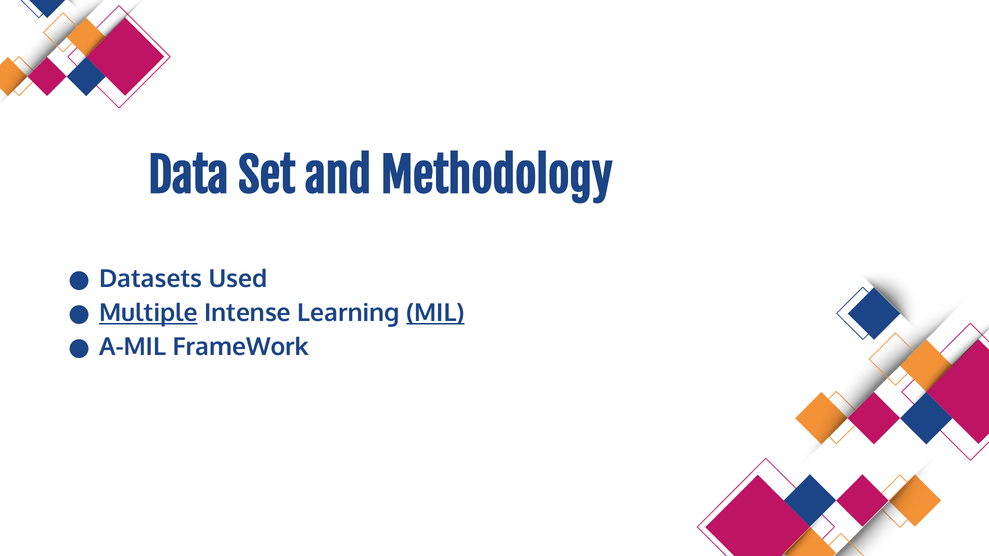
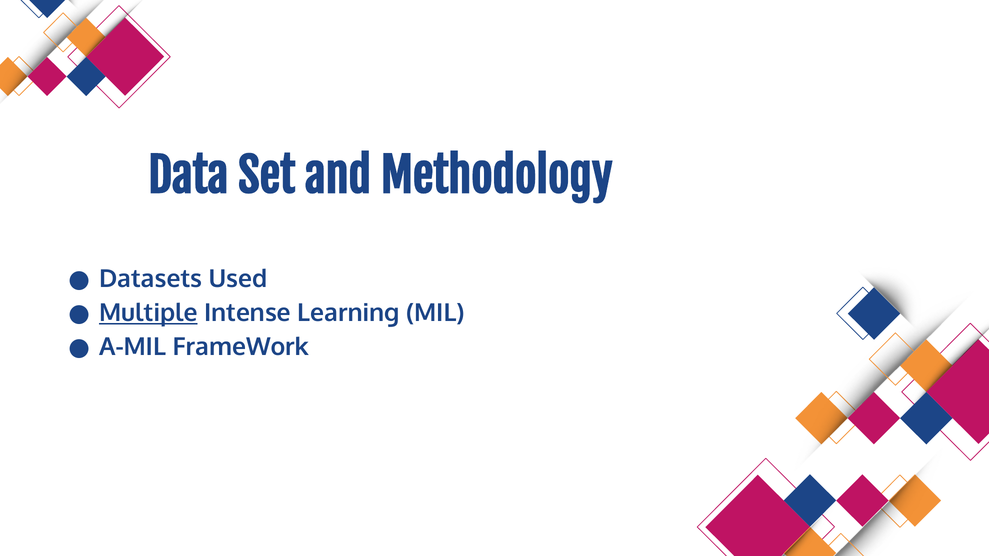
MIL underline: present -> none
